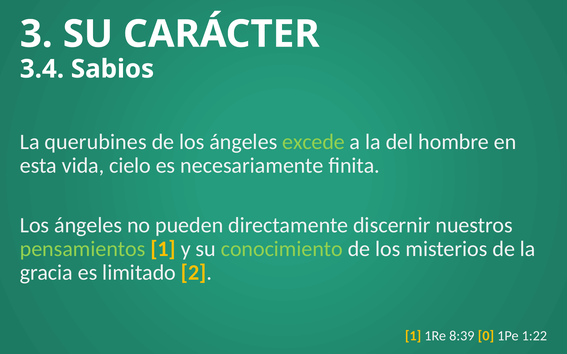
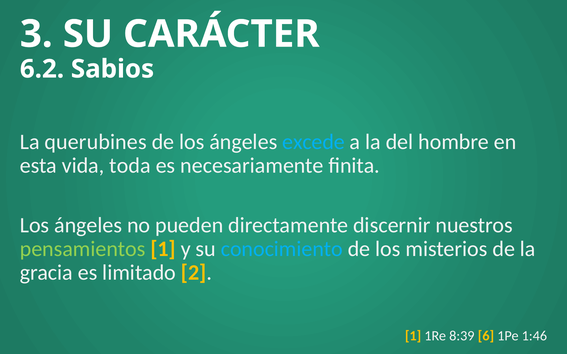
3.4: 3.4 -> 6.2
excede colour: light green -> light blue
cielo: cielo -> toda
conocimiento colour: light green -> light blue
0: 0 -> 6
1:22: 1:22 -> 1:46
